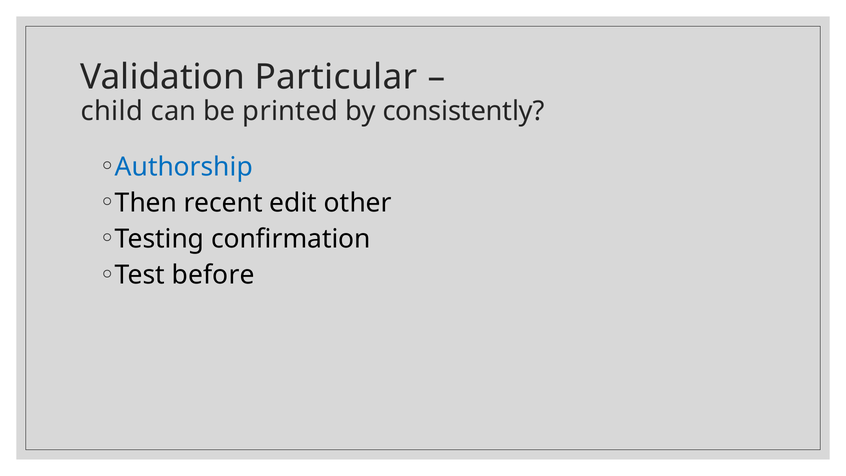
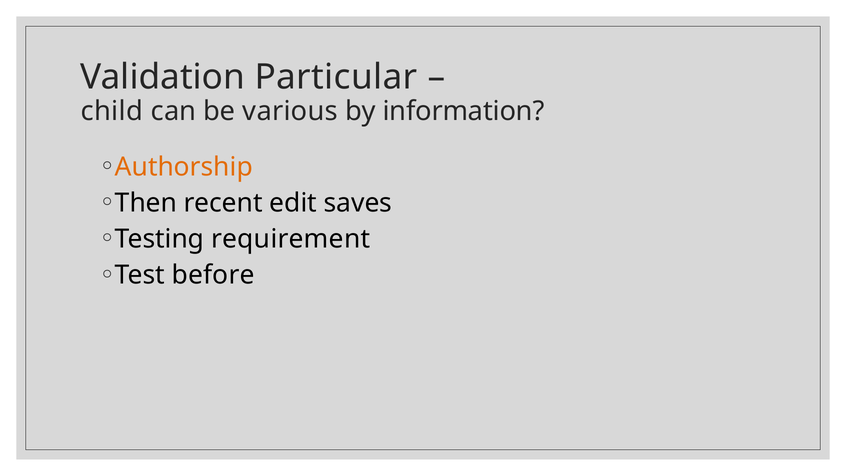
printed: printed -> various
consistently: consistently -> information
Authorship colour: blue -> orange
other: other -> saves
confirmation: confirmation -> requirement
